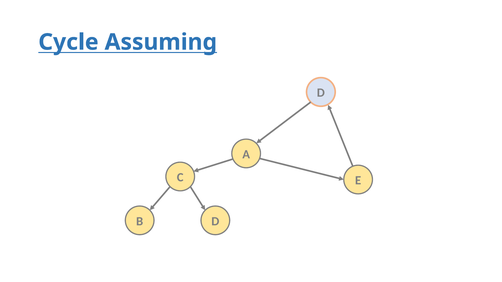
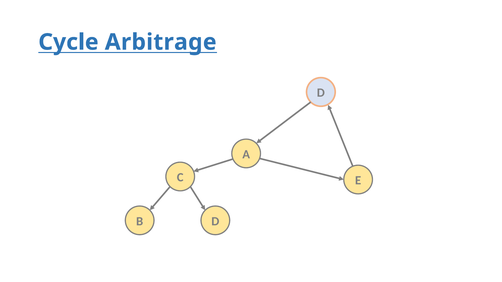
Assuming: Assuming -> Arbitrage
